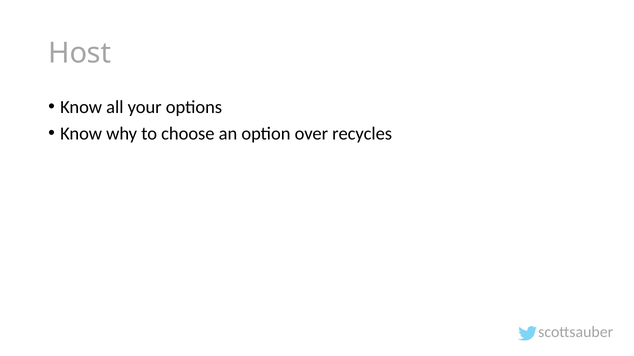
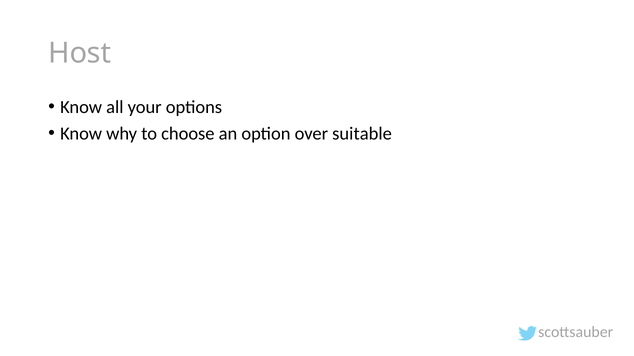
recycles: recycles -> suitable
